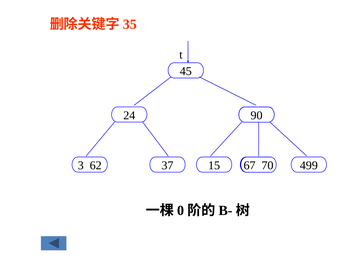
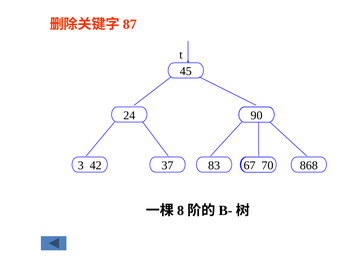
35: 35 -> 87
62: 62 -> 42
15: 15 -> 83
499: 499 -> 868
0: 0 -> 8
